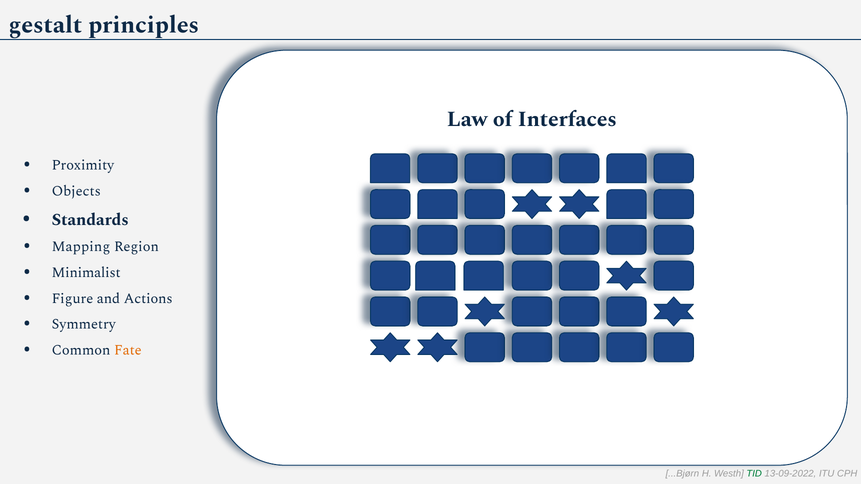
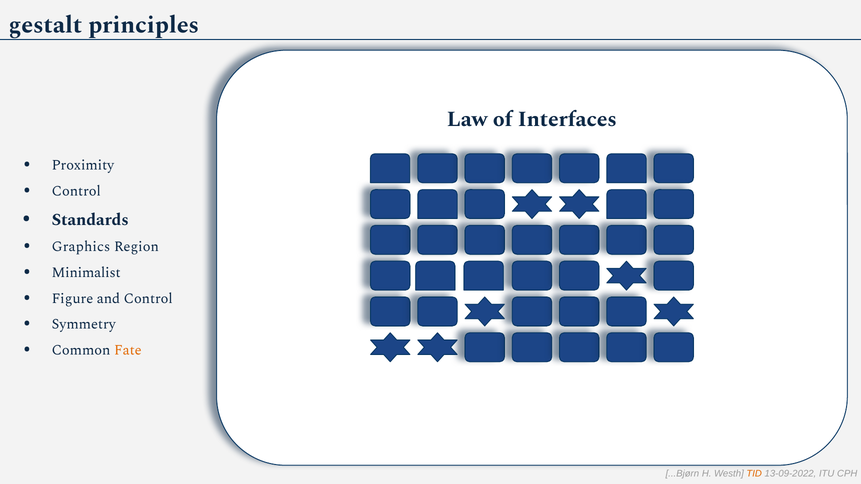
Objects at (76, 191): Objects -> Control
Mapping: Mapping -> Graphics
and Actions: Actions -> Control
TID colour: green -> orange
